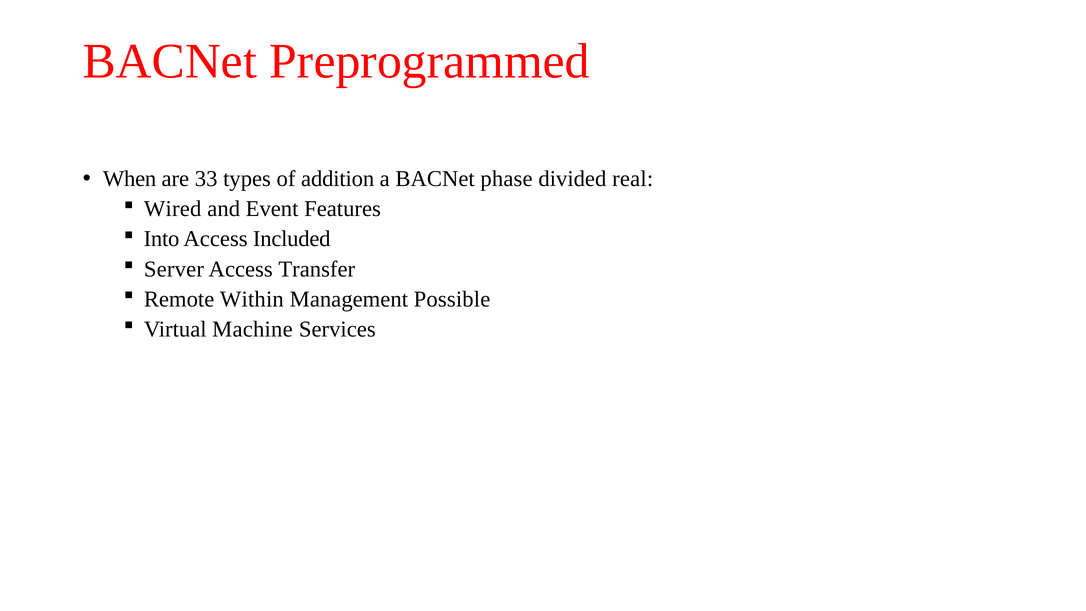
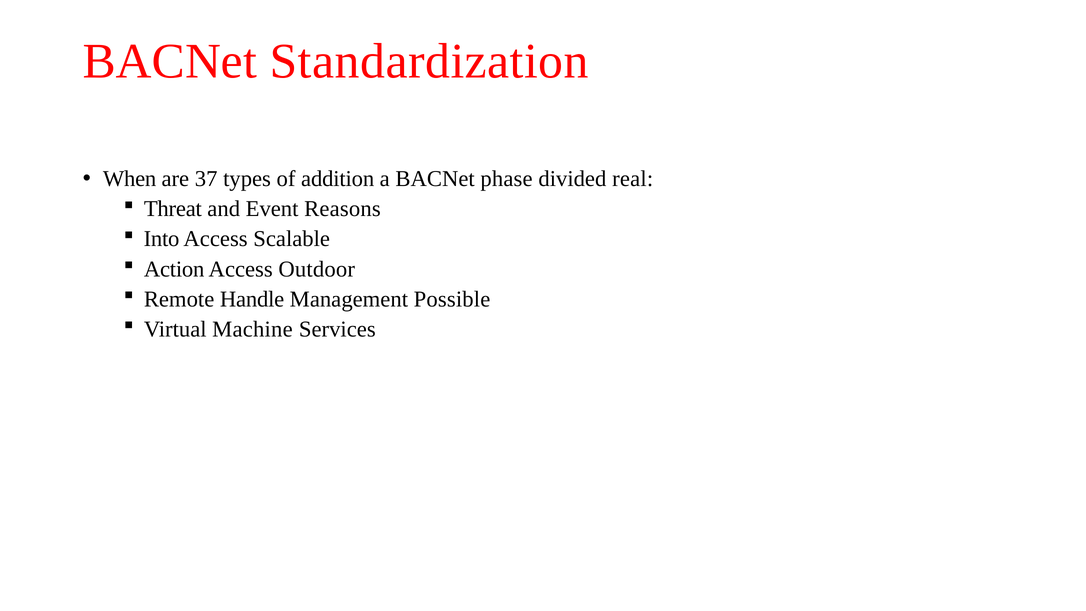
Preprogrammed: Preprogrammed -> Standardization
33: 33 -> 37
Wired: Wired -> Threat
Features: Features -> Reasons
Included: Included -> Scalable
Server: Server -> Action
Transfer: Transfer -> Outdoor
Within: Within -> Handle
